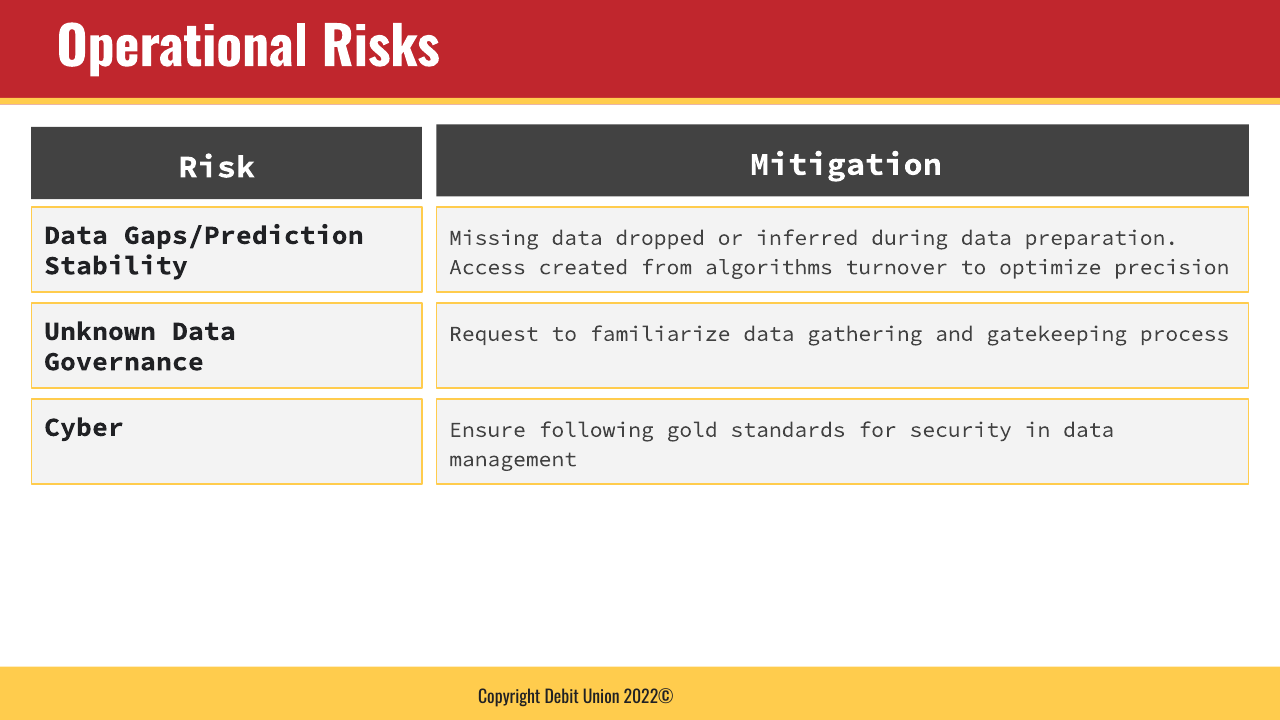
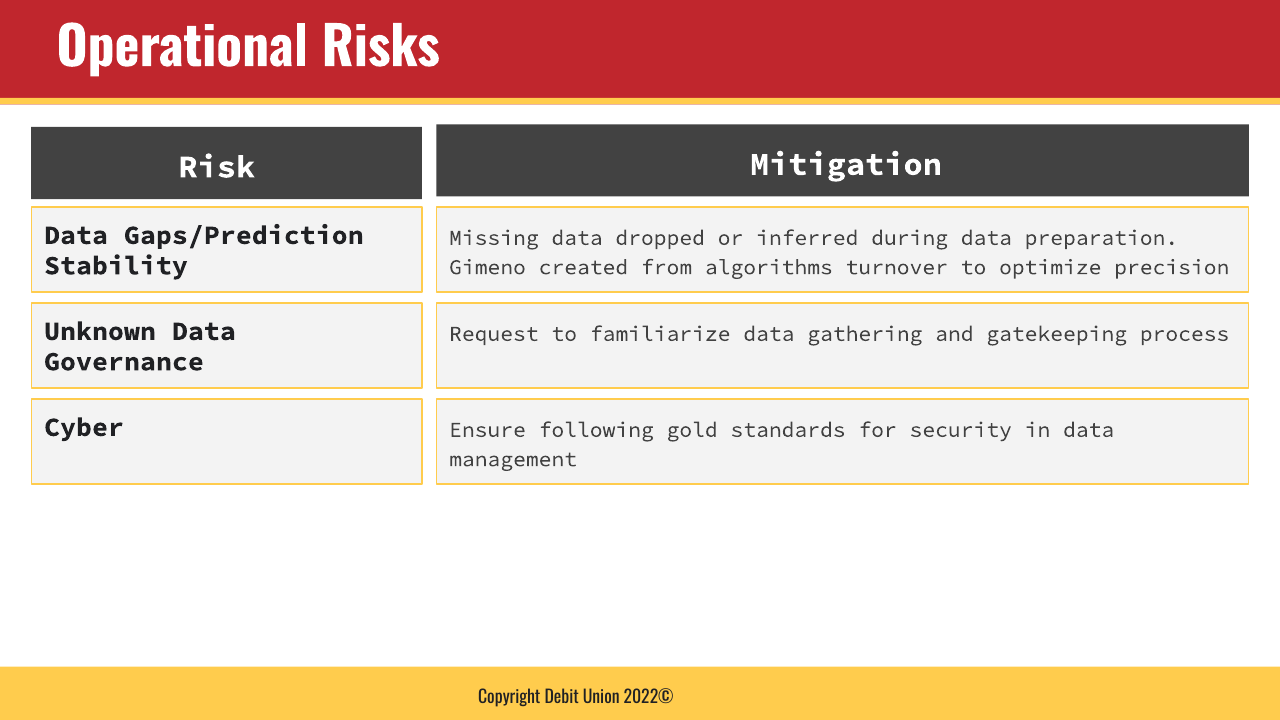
Access: Access -> Gimeno
